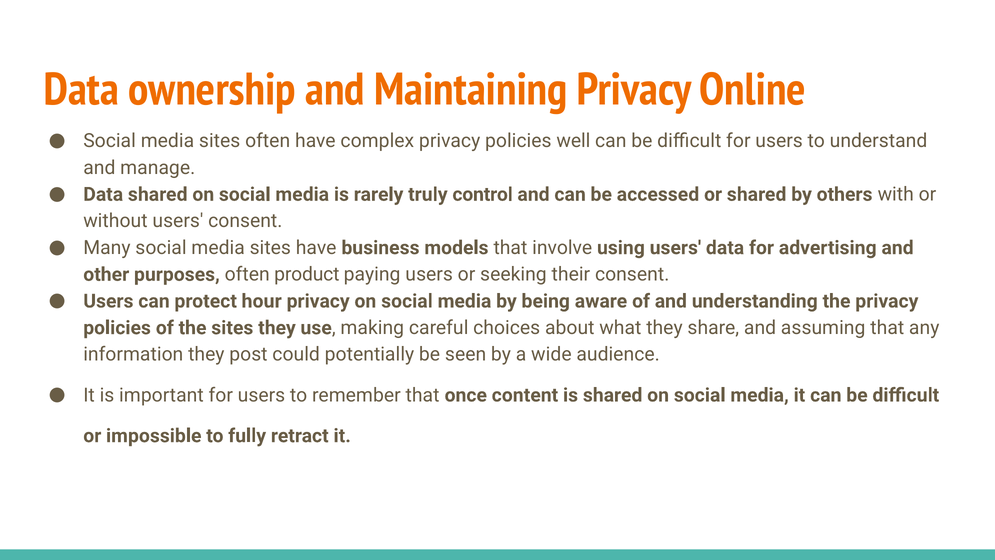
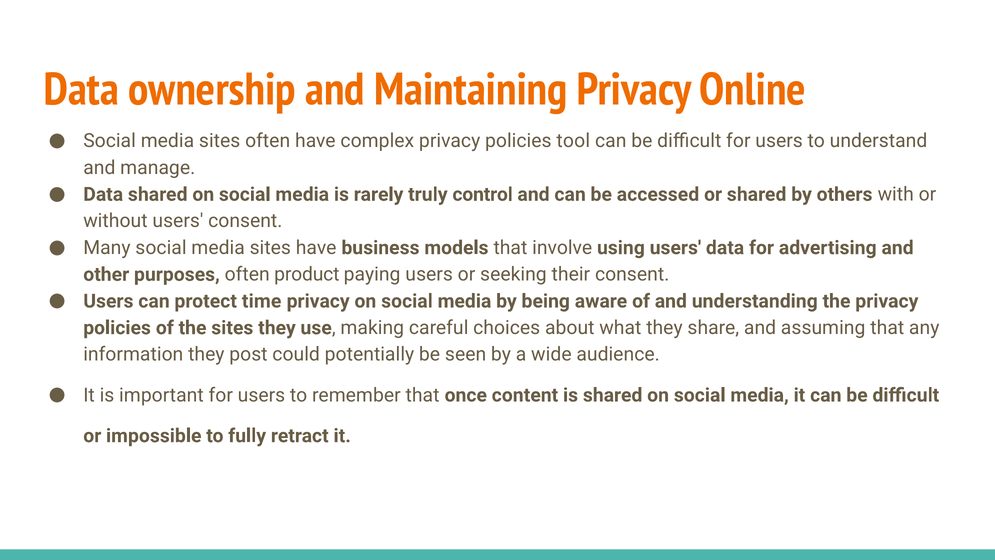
well: well -> tool
hour: hour -> time
